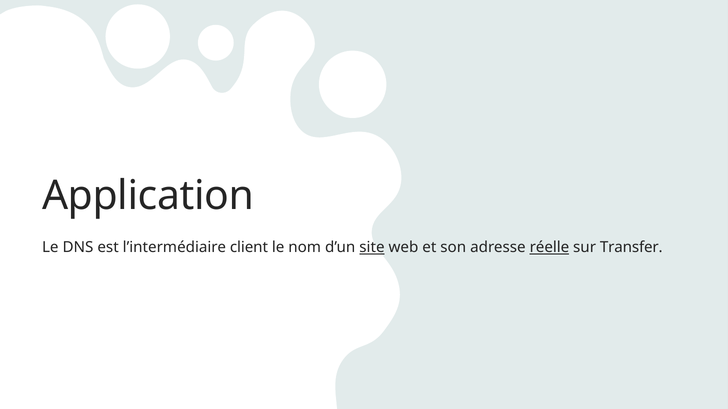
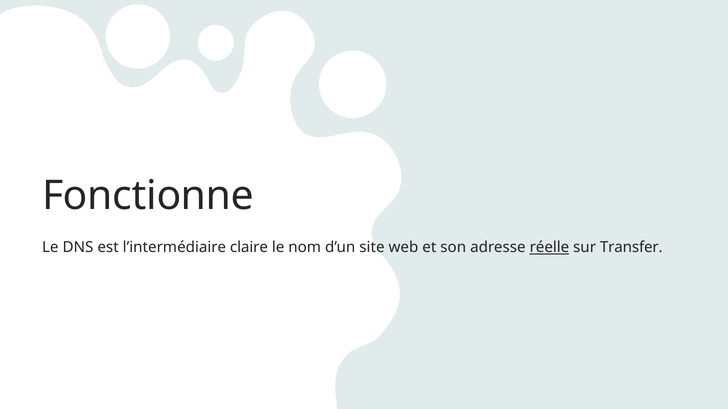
Application: Application -> Fonctionne
client: client -> claire
site underline: present -> none
